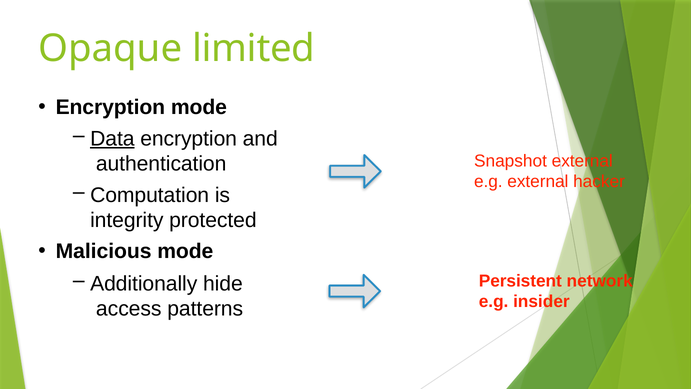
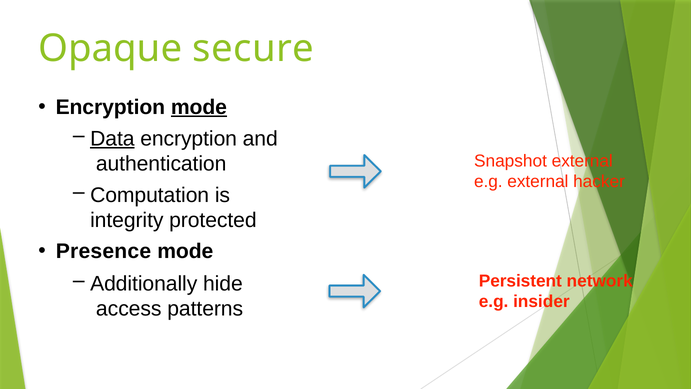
limited: limited -> secure
mode at (199, 107) underline: none -> present
Malicious: Malicious -> Presence
